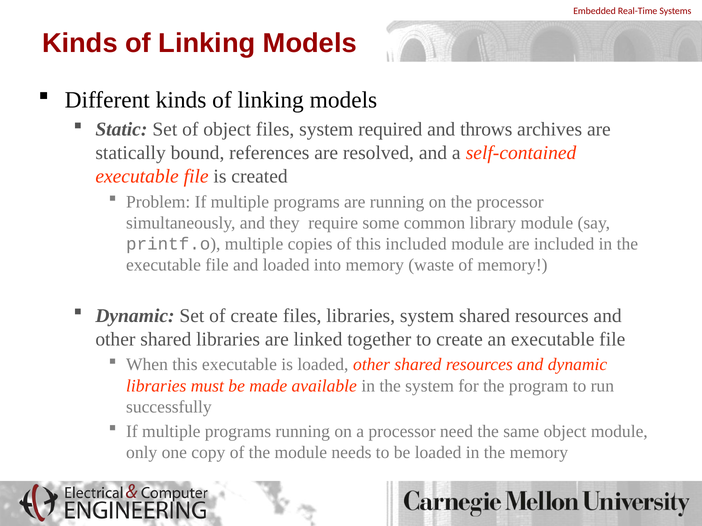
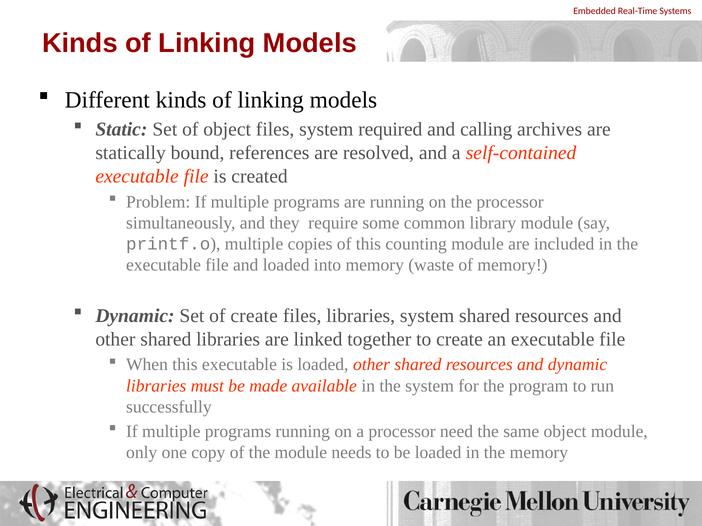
throws: throws -> calling
this included: included -> counting
